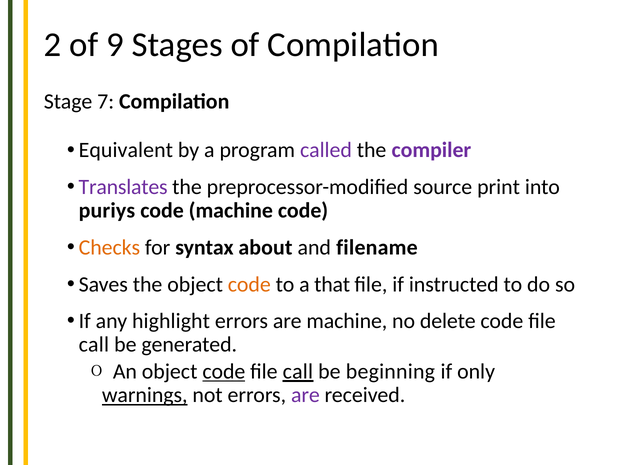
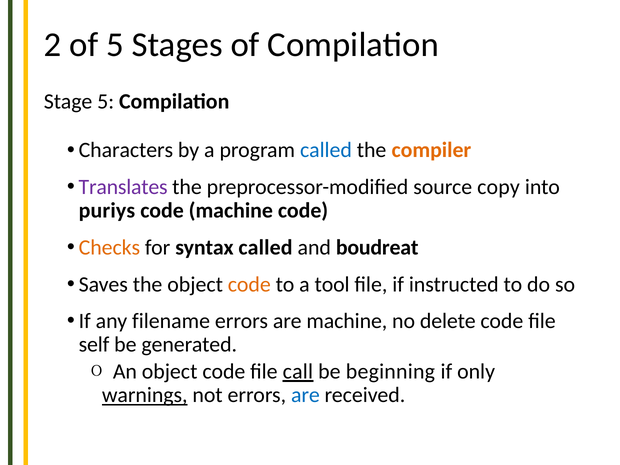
of 9: 9 -> 5
Stage 7: 7 -> 5
Equivalent: Equivalent -> Characters
called at (326, 150) colour: purple -> blue
compiler colour: purple -> orange
print: print -> copy
syntax about: about -> called
filename: filename -> boudreat
that: that -> tool
highlight: highlight -> filename
call at (94, 345): call -> self
code at (224, 372) underline: present -> none
are at (305, 395) colour: purple -> blue
